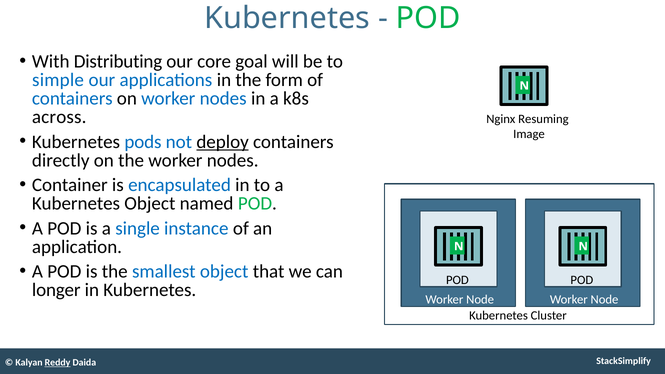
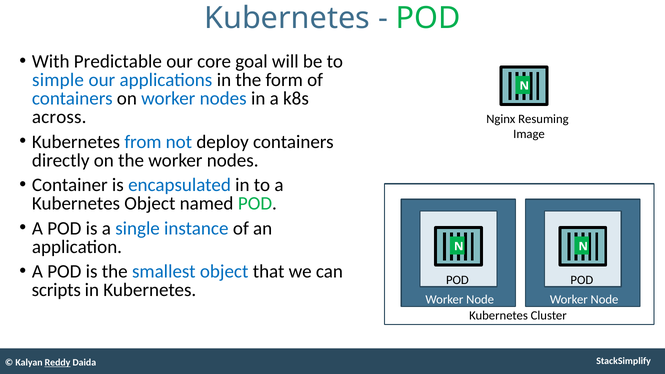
Distributing: Distributing -> Predictable
pods: pods -> from
deploy underline: present -> none
longer: longer -> scripts
